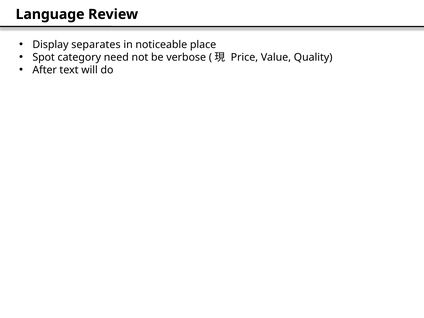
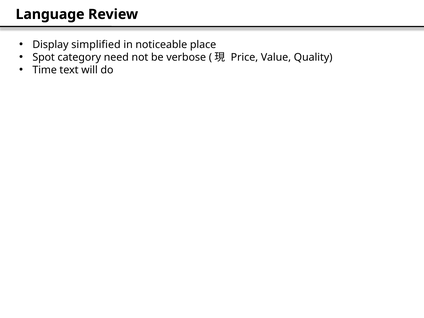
separates: separates -> simplified
After: After -> Time
